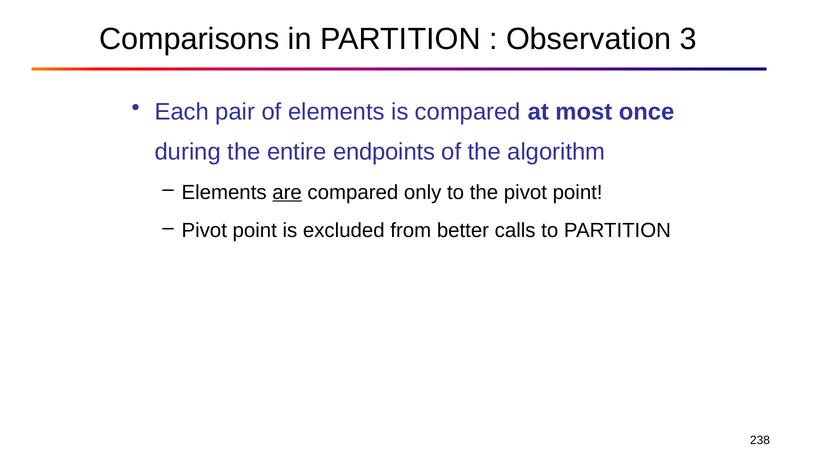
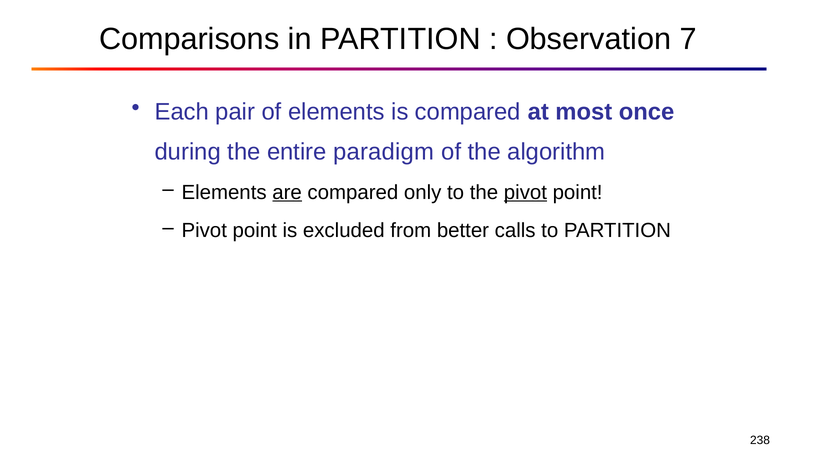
3: 3 -> 7
endpoints: endpoints -> paradigm
pivot at (525, 192) underline: none -> present
